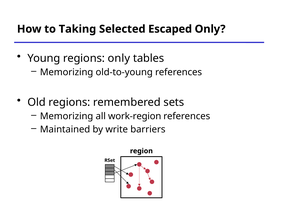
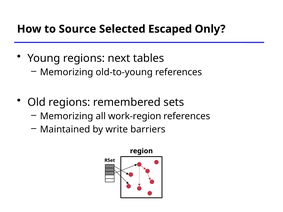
Taking: Taking -> Source
regions only: only -> next
